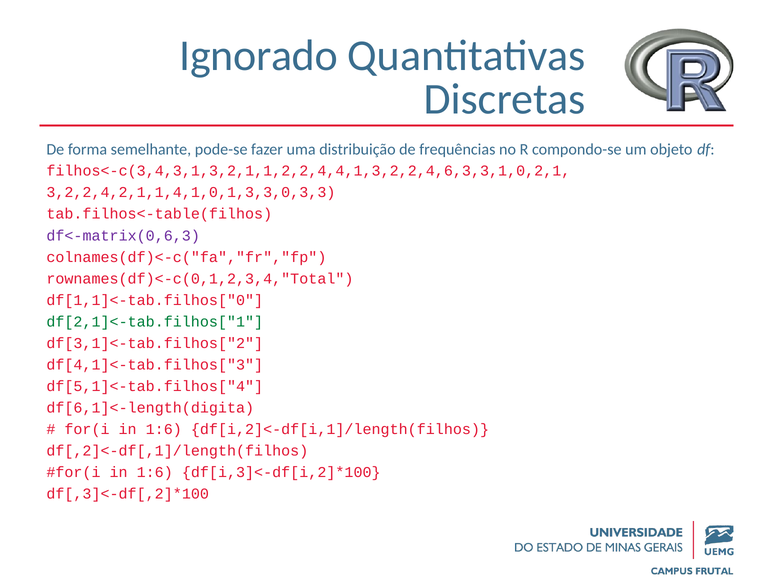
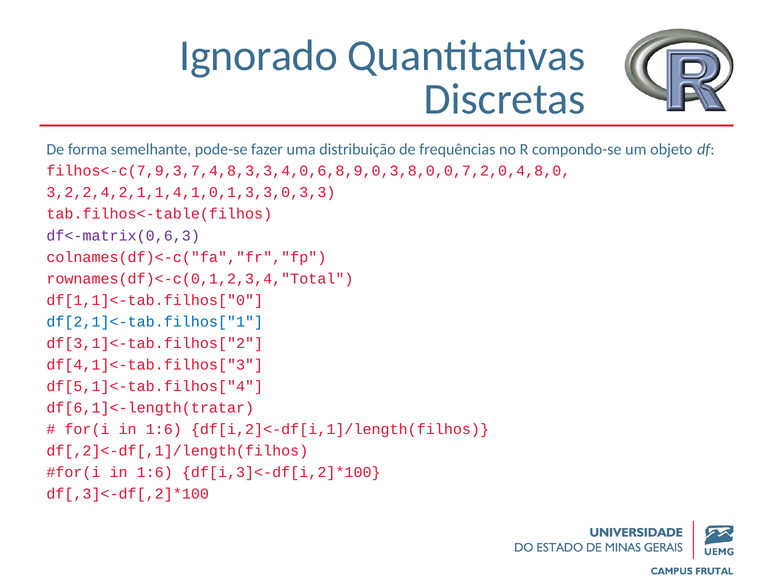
filhos<-c(3,4,3,1,3,2,1,1,2,2,4,4,1,3,2,2,4,6,3,3,1,0,2,1: filhos<-c(3,4,3,1,3,2,1,1,2,2,4,4,1,3,2,2,4,6,3,3,1,0,2,1 -> filhos<-c(7,9,3,7,4,8,3,3,4,0,6,8,9,0,3,8,0,0,7,2,0,4,8,0
df[2,1]<-tab.filhos["1 colour: green -> blue
df[6,1]<-length(digita: df[6,1]<-length(digita -> df[6,1]<-length(tratar
